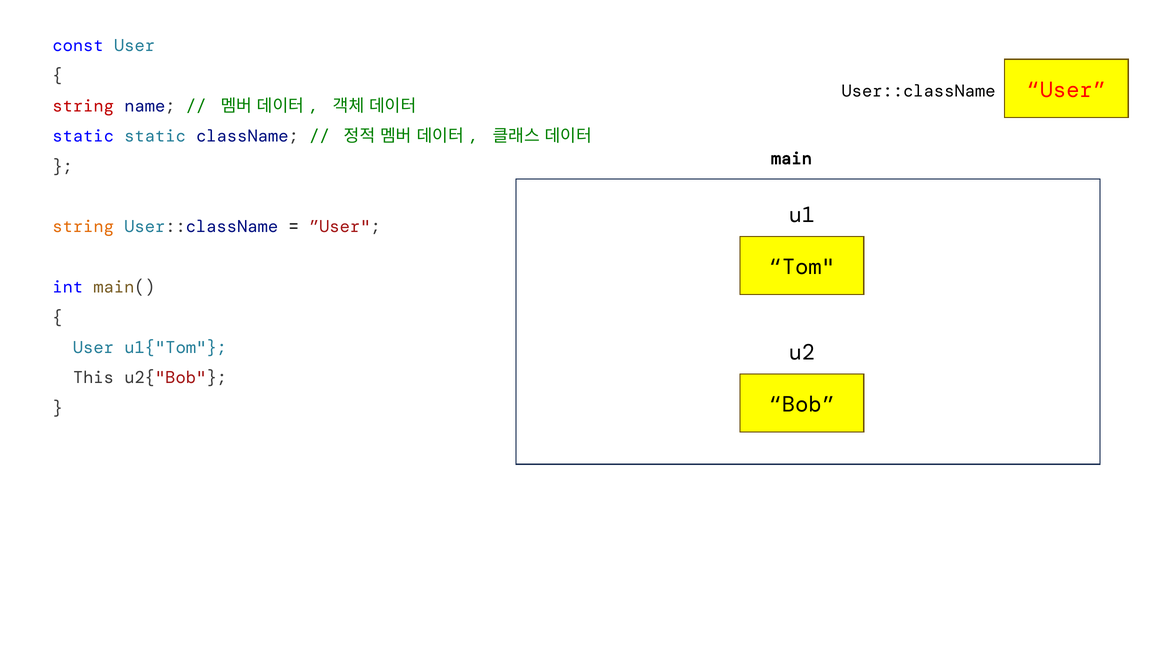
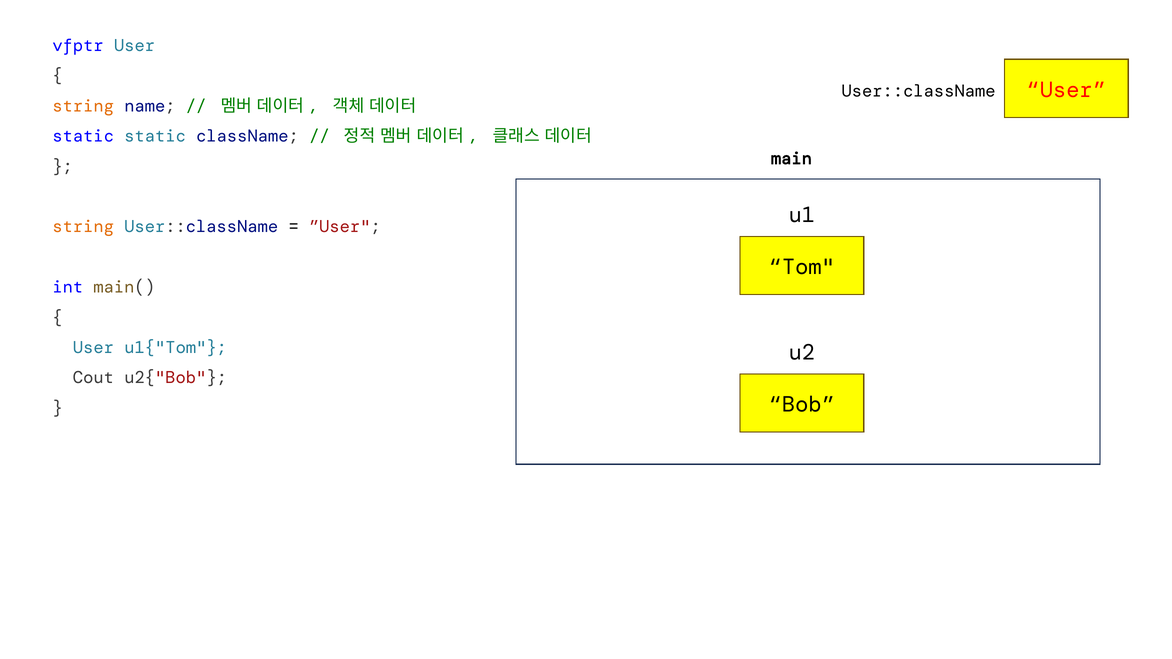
const: const -> vfptr
string at (83, 106) colour: red -> orange
This: This -> Cout
